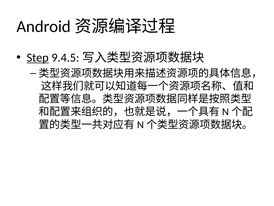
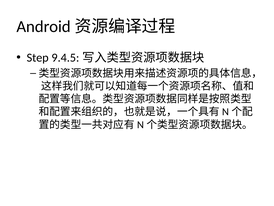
Step underline: present -> none
